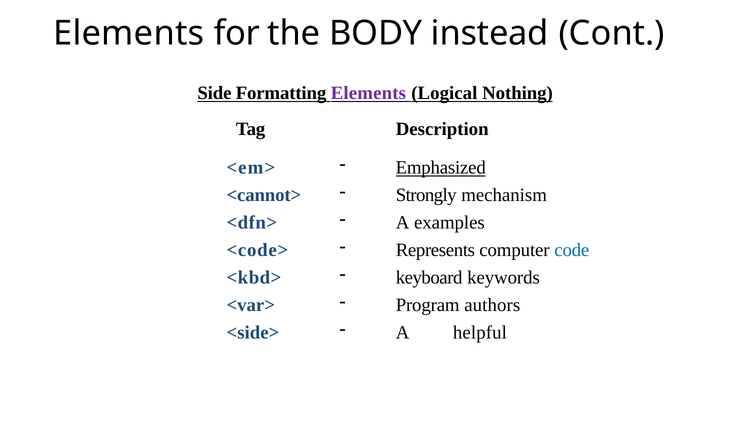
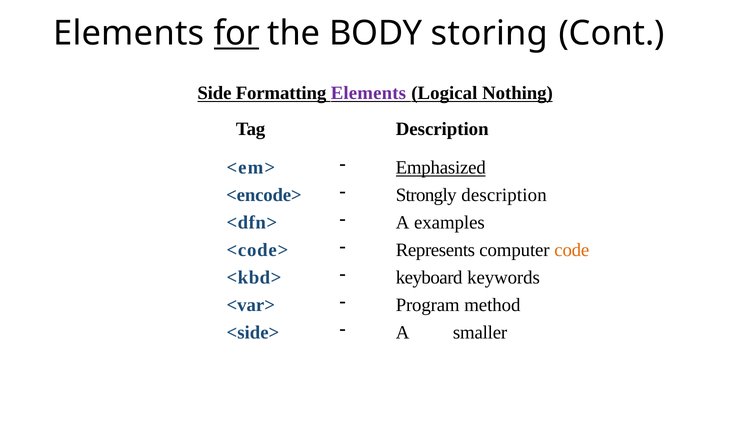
for underline: none -> present
instead: instead -> storing
Strongly mechanism: mechanism -> description
<cannot>: <cannot> -> <encode>
code colour: blue -> orange
authors: authors -> method
helpful: helpful -> smaller
